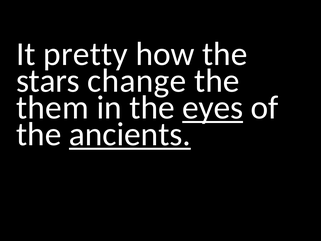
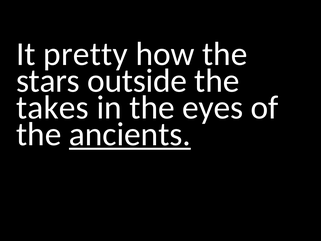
change: change -> outside
them: them -> takes
eyes underline: present -> none
